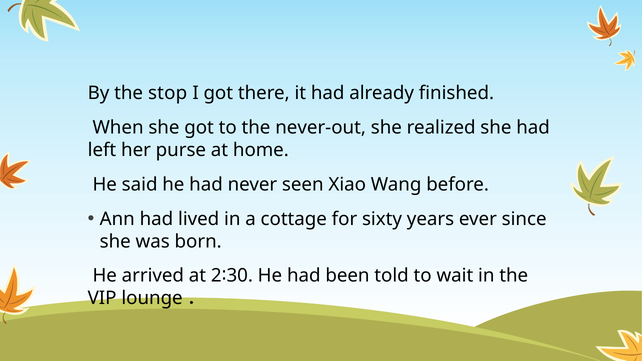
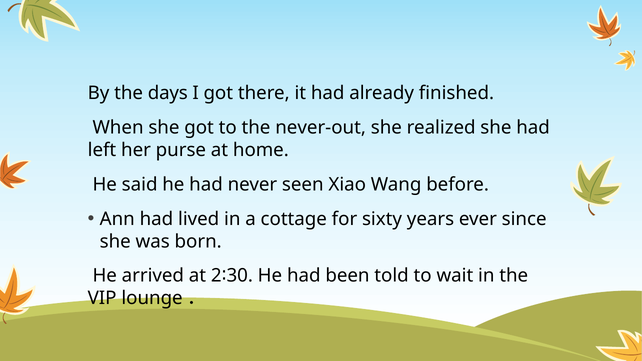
stop: stop -> days
